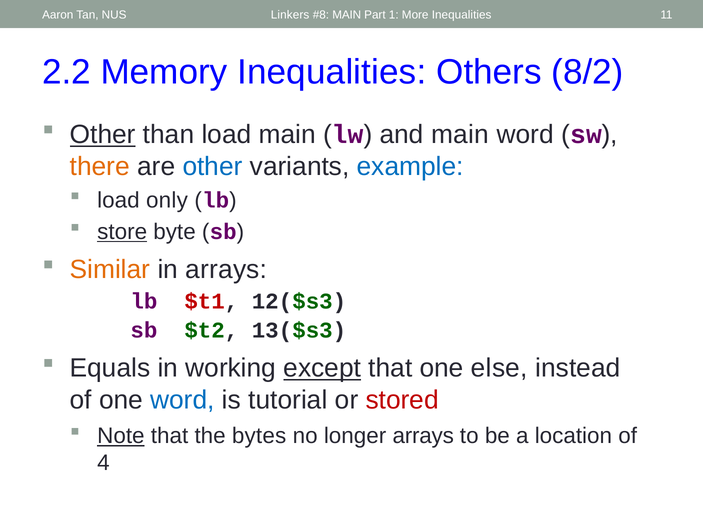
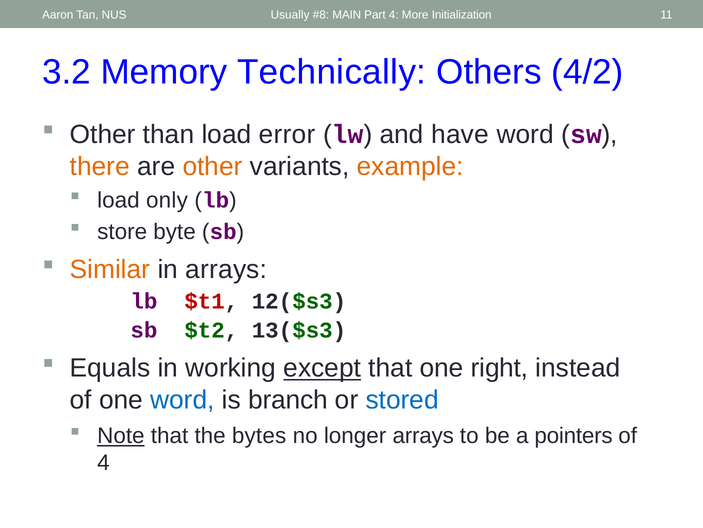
Linkers: Linkers -> Usually
Part 1: 1 -> 4
More Inequalities: Inequalities -> Initialization
2.2: 2.2 -> 3.2
Memory Inequalities: Inequalities -> Technically
8/2: 8/2 -> 4/2
Other at (103, 135) underline: present -> none
load main: main -> error
and main: main -> have
other at (213, 166) colour: blue -> orange
example colour: blue -> orange
store underline: present -> none
else: else -> right
tutorial: tutorial -> branch
stored colour: red -> blue
location: location -> pointers
